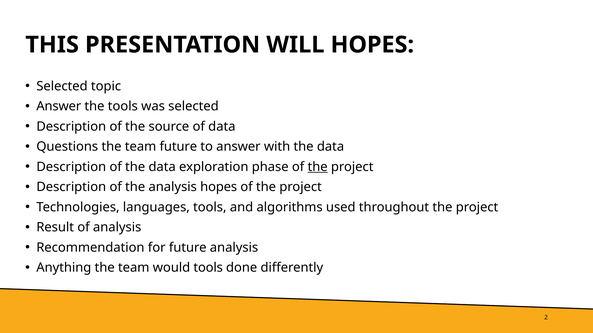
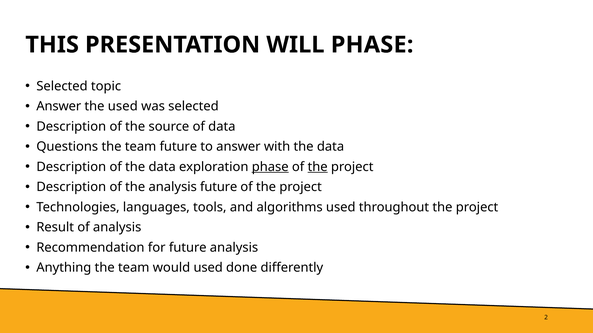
WILL HOPES: HOPES -> PHASE
the tools: tools -> used
phase at (270, 167) underline: none -> present
analysis hopes: hopes -> future
would tools: tools -> used
